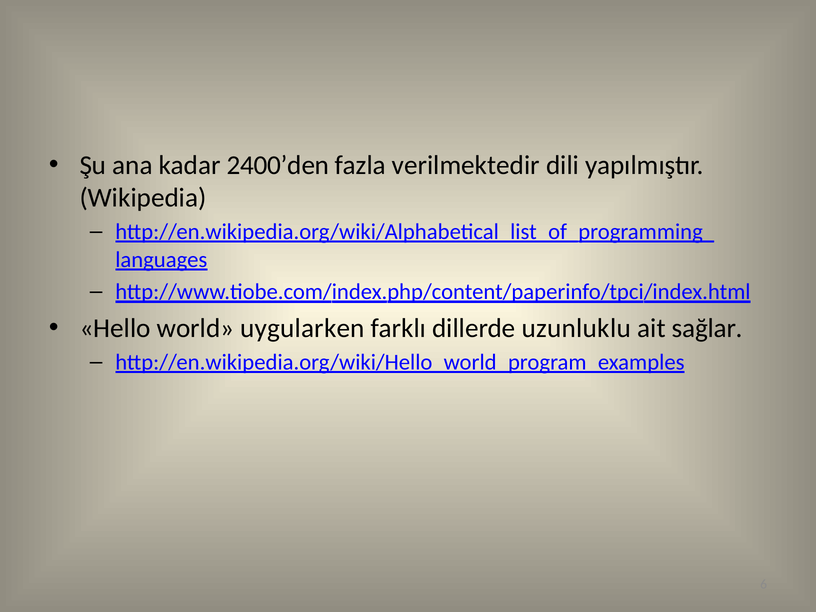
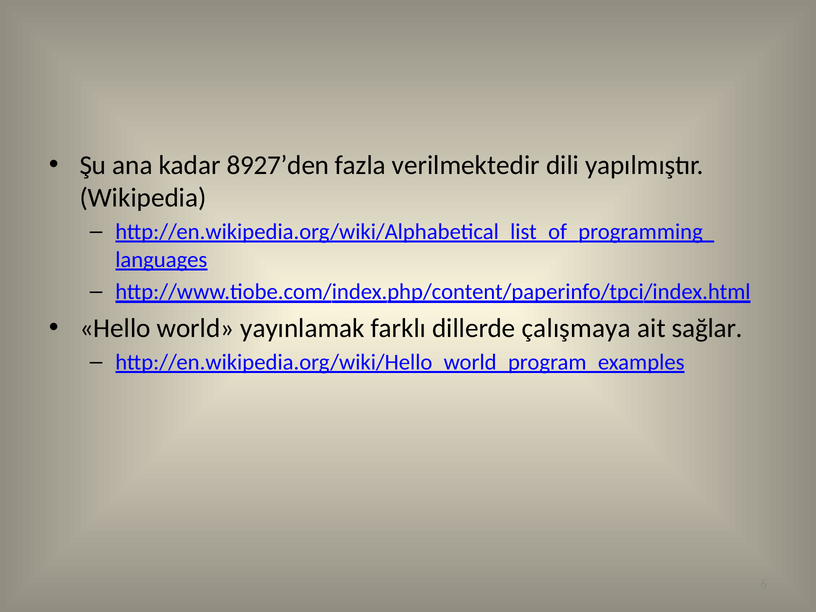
2400’den: 2400’den -> 8927’den
uygularken: uygularken -> yayınlamak
uzunluklu: uzunluklu -> çalışmaya
